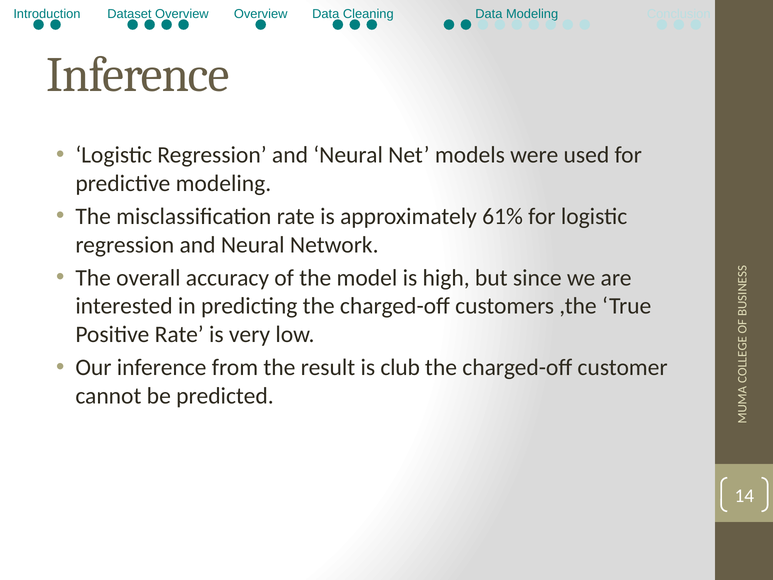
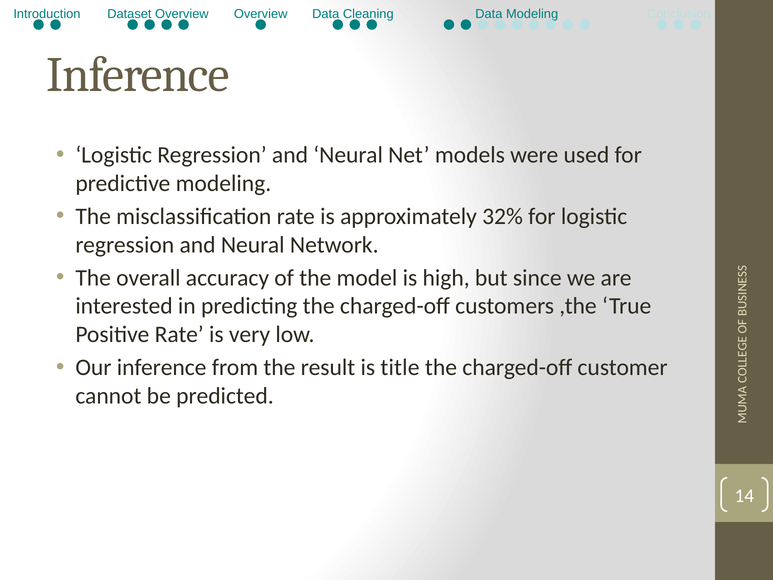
61%: 61% -> 32%
club: club -> title
